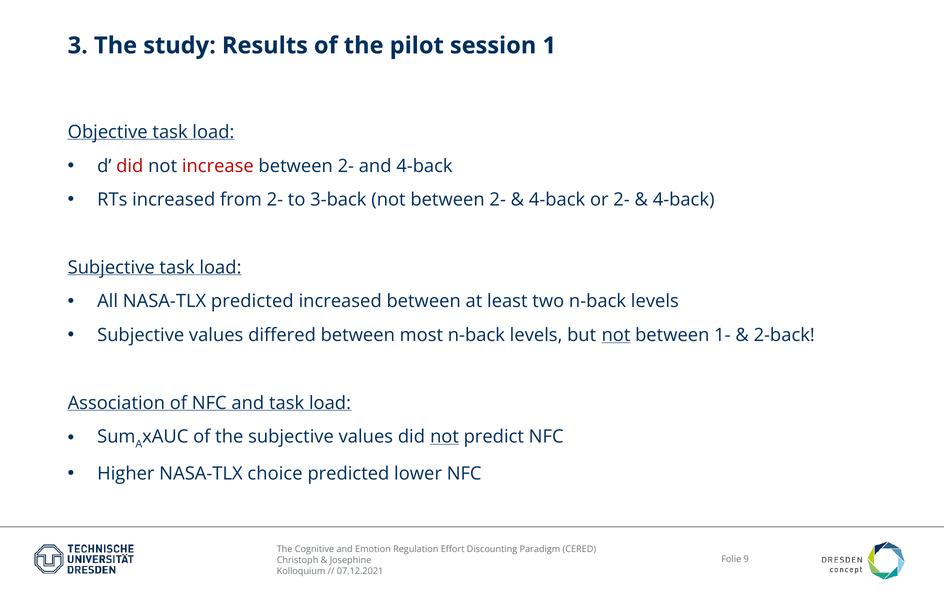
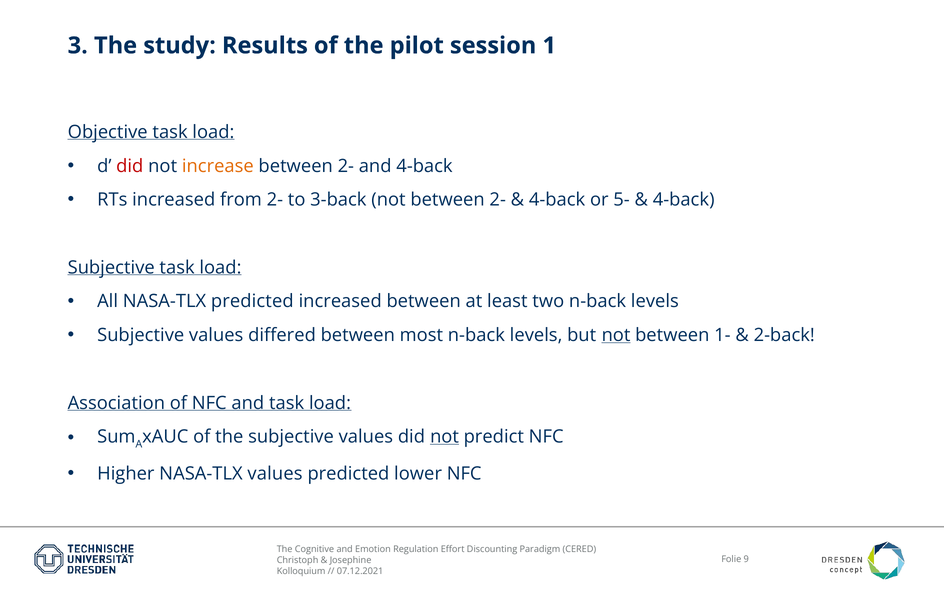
increase colour: red -> orange
or 2-: 2- -> 5-
NASA-TLX choice: choice -> values
